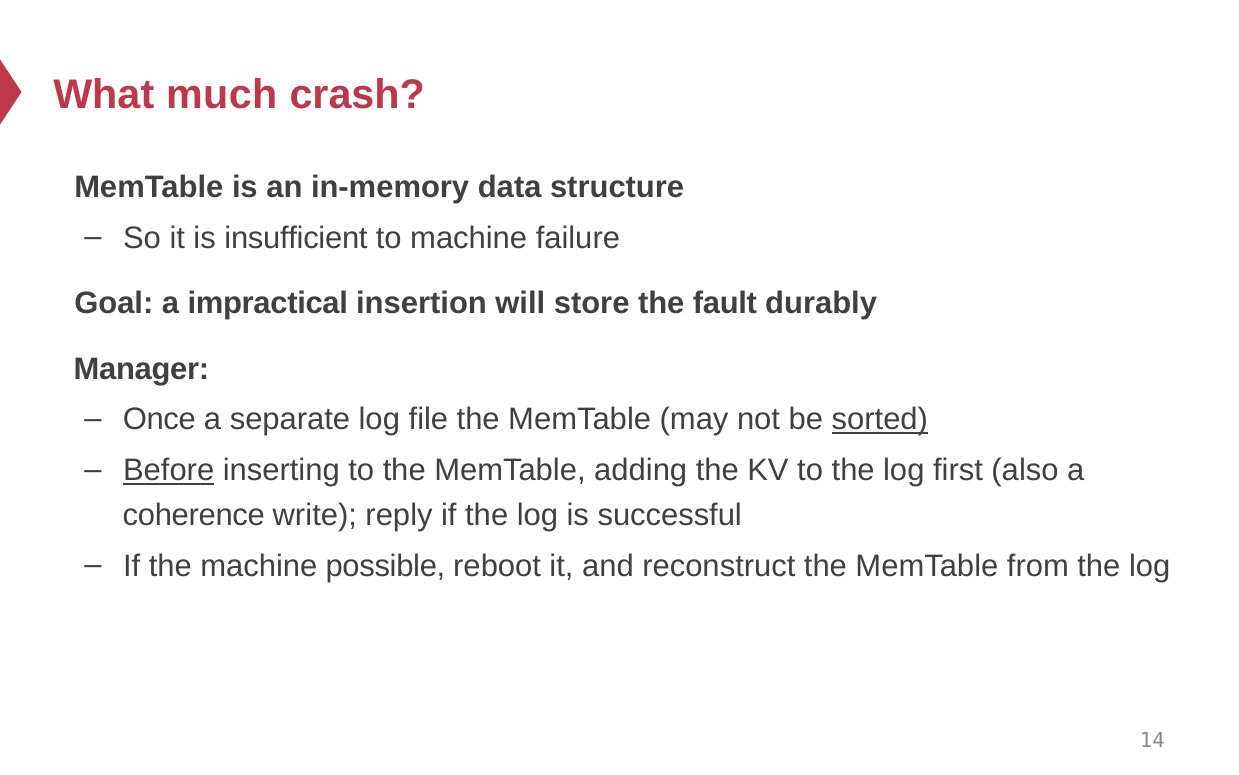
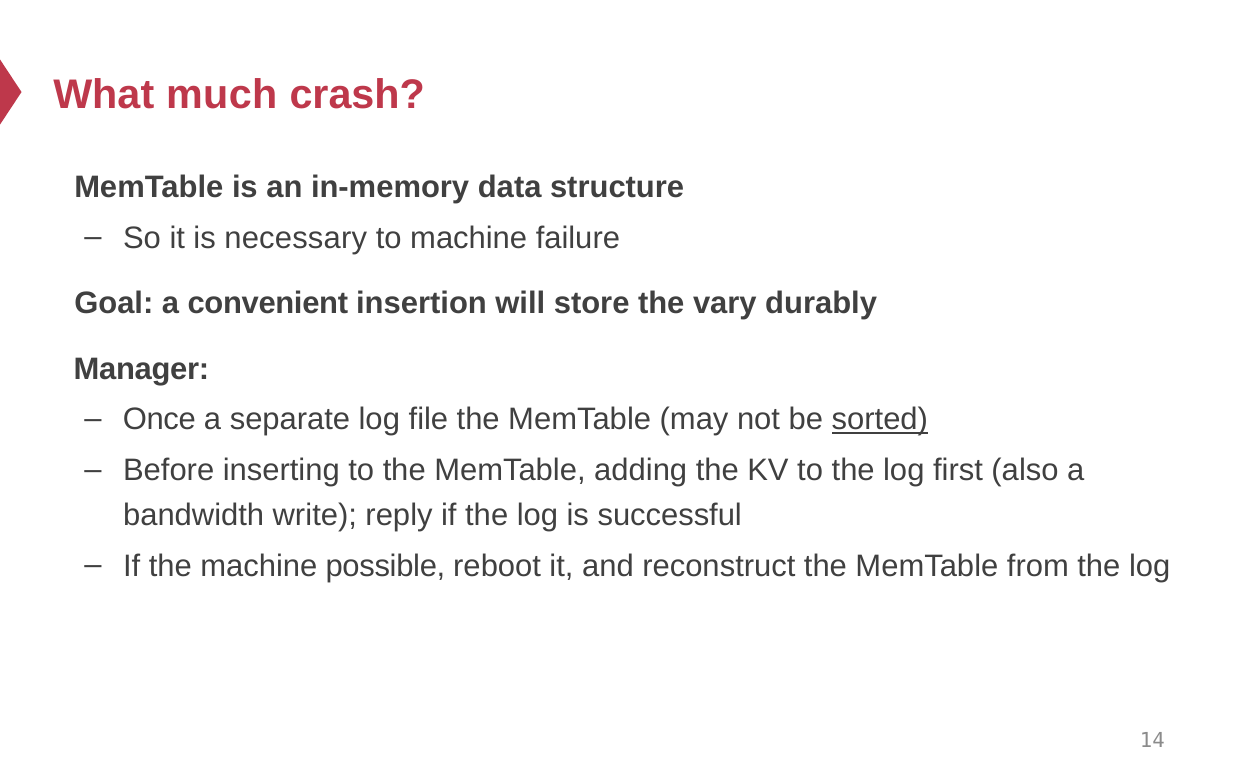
insufficient: insufficient -> necessary
impractical: impractical -> convenient
fault: fault -> vary
Before underline: present -> none
coherence: coherence -> bandwidth
